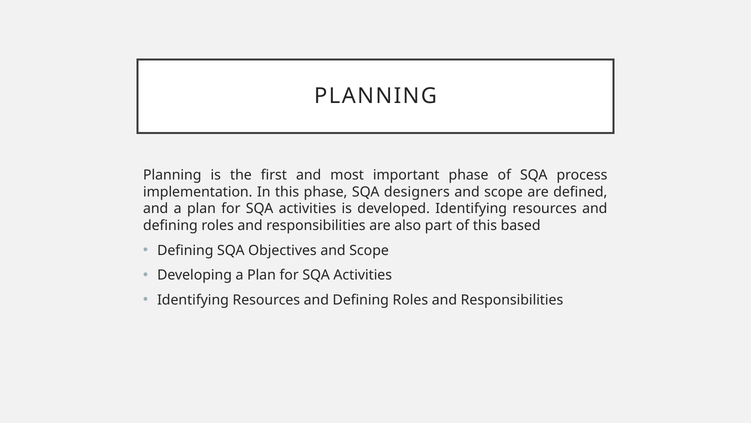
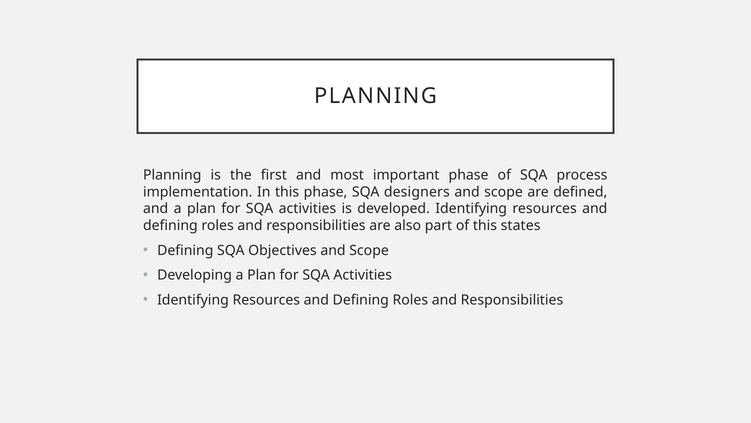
based: based -> states
